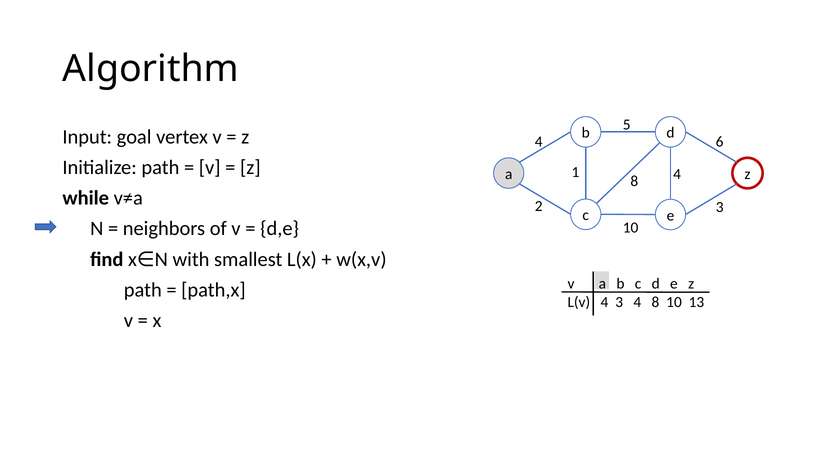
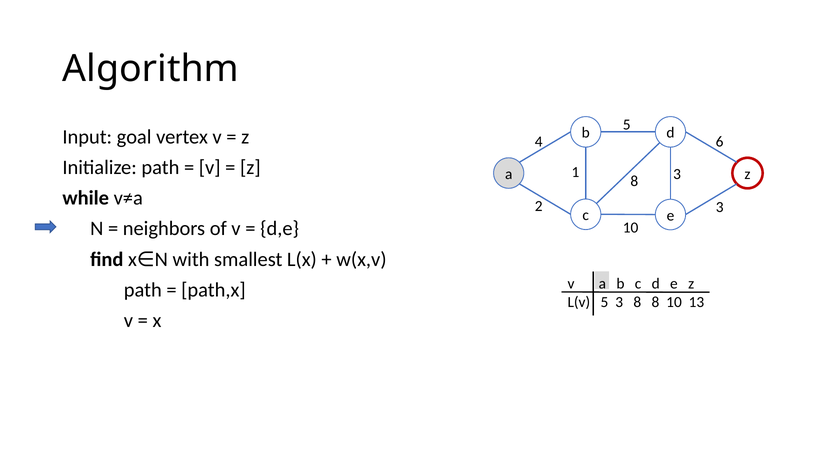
8 4: 4 -> 3
L(v 4: 4 -> 5
3 4: 4 -> 8
